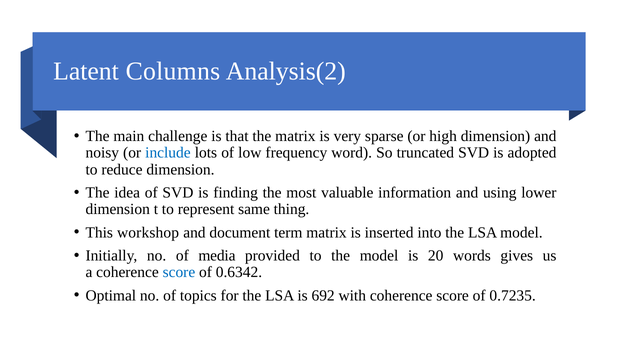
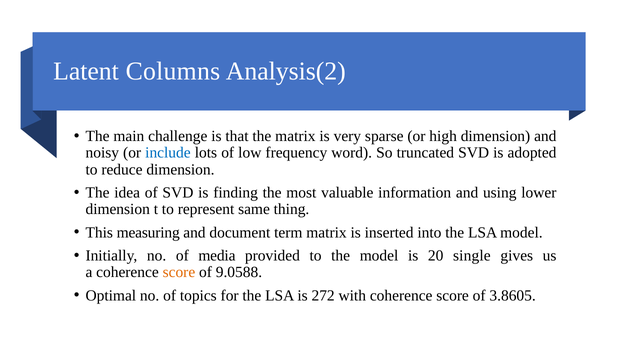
workshop: workshop -> measuring
words: words -> single
score at (179, 272) colour: blue -> orange
0.6342: 0.6342 -> 9.0588
692: 692 -> 272
0.7235: 0.7235 -> 3.8605
